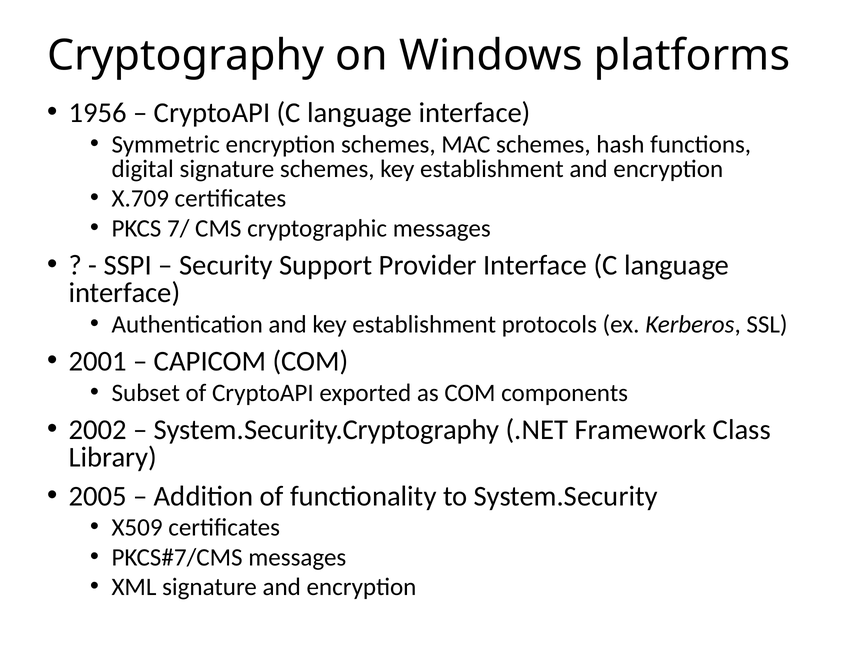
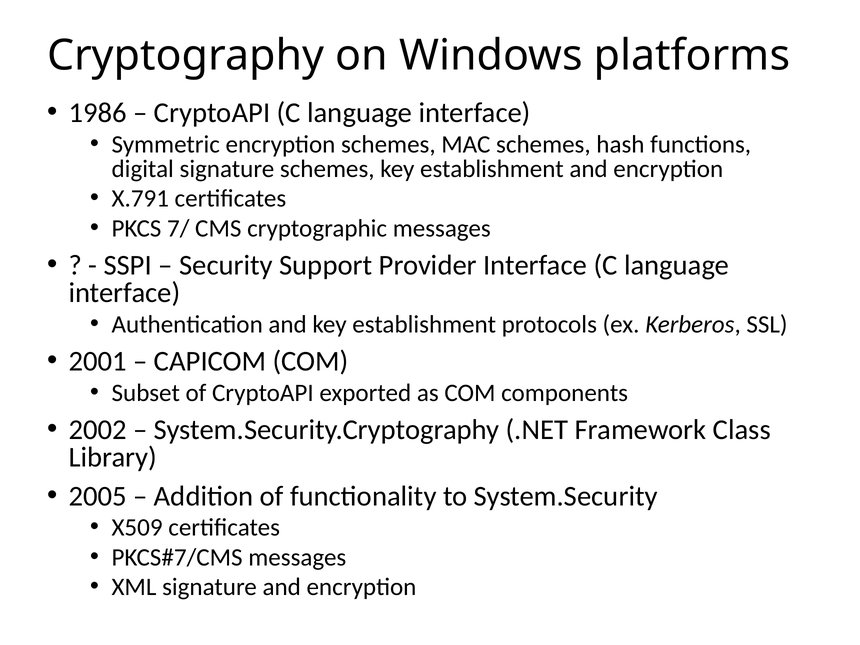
1956: 1956 -> 1986
X.709: X.709 -> X.791
